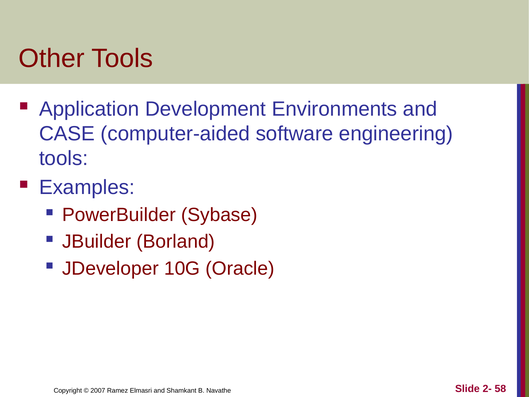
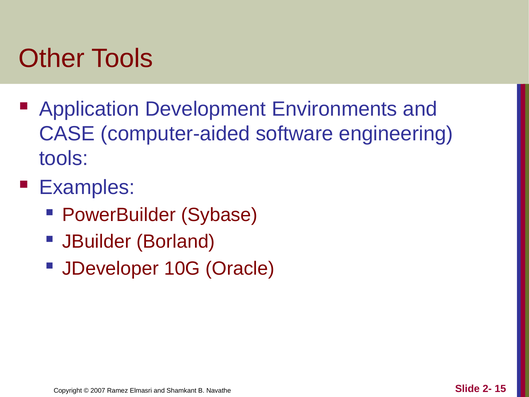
58: 58 -> 15
